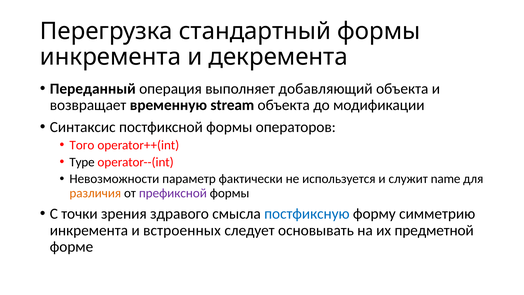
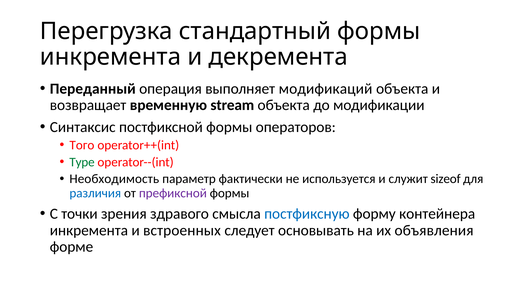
добавляющий: добавляющий -> модификаций
Type colour: black -> green
Невозможности: Невозможности -> Необходимость
name: name -> sizeof
различия colour: orange -> blue
симметрию: симметрию -> контейнера
предметной: предметной -> объявления
